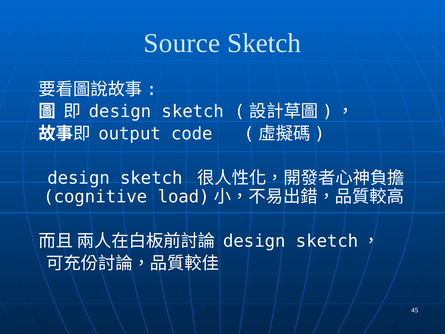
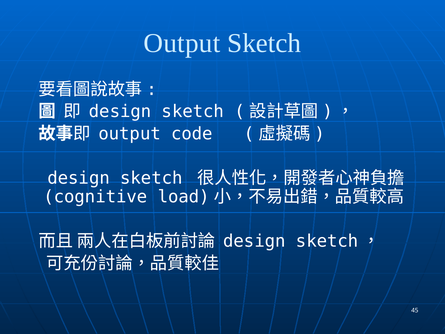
Source at (182, 43): Source -> Output
